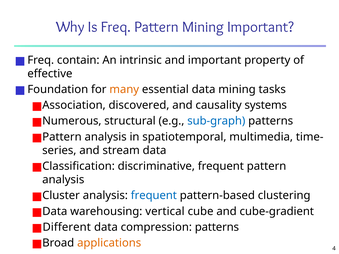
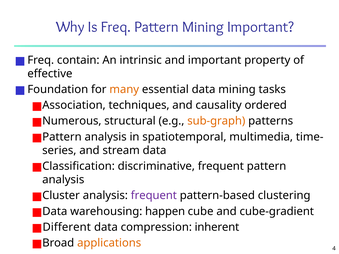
discovered: discovered -> techniques
systems: systems -> ordered
sub-graph colour: blue -> orange
frequent at (154, 196) colour: blue -> purple
vertical: vertical -> happen
compression patterns: patterns -> inherent
